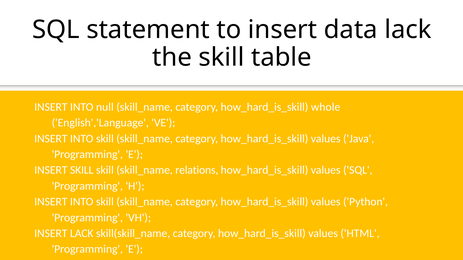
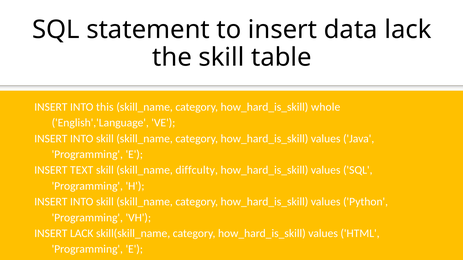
null: null -> this
INSERT SKILL: SKILL -> TEXT
relations: relations -> diffculty
